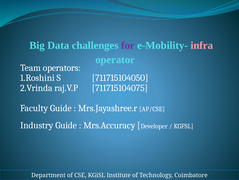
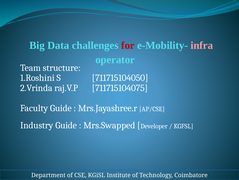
for colour: purple -> red
operators: operators -> structure
Mrs.Accuracy: Mrs.Accuracy -> Mrs.Swapped
